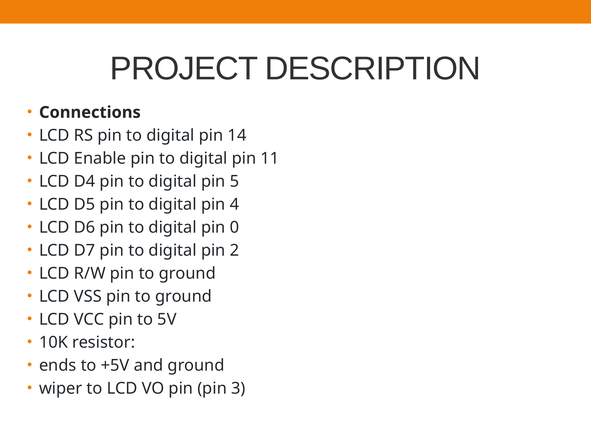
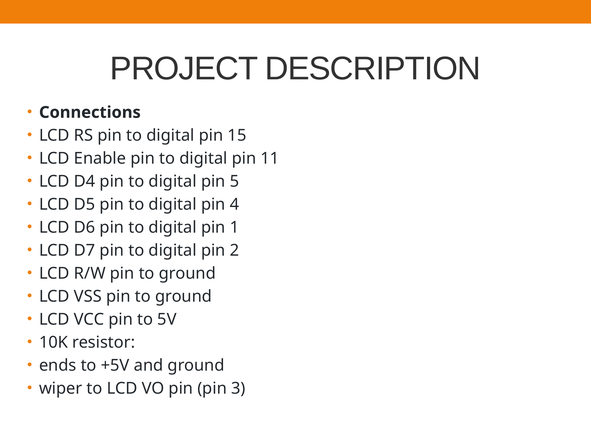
14: 14 -> 15
0: 0 -> 1
